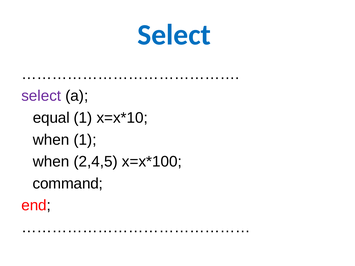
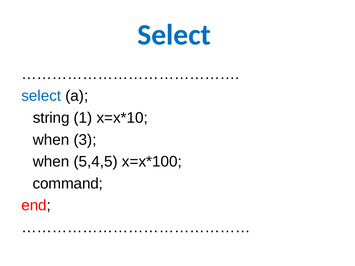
select at (41, 96) colour: purple -> blue
equal: equal -> string
when 1: 1 -> 3
2,4,5: 2,4,5 -> 5,4,5
